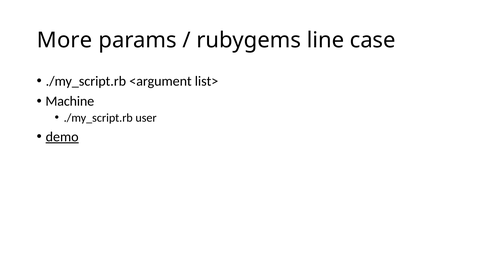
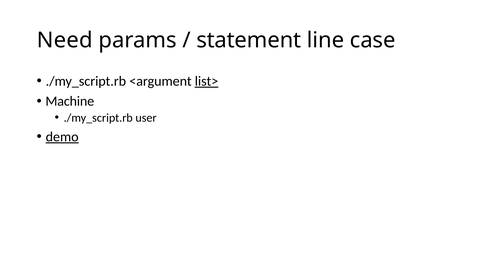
More: More -> Need
rubygems: rubygems -> statement
list> underline: none -> present
